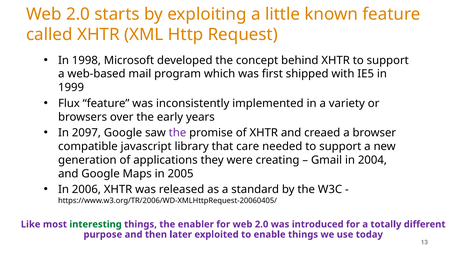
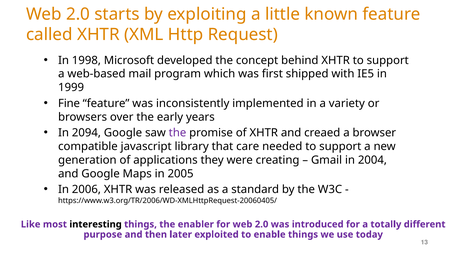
Flux: Flux -> Fine
2097: 2097 -> 2094
interesting colour: green -> black
